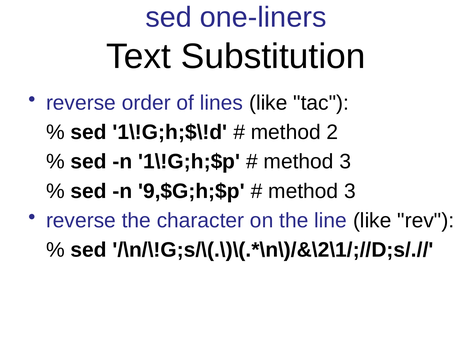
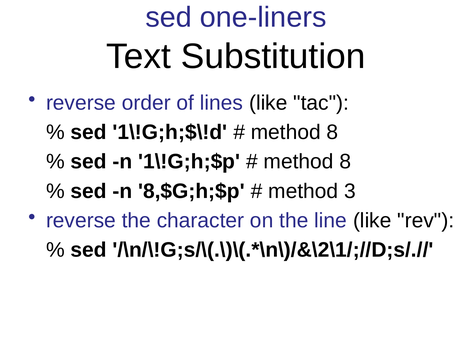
2 at (332, 132): 2 -> 8
3 at (345, 162): 3 -> 8
9,$G;h;$p: 9,$G;h;$p -> 8,$G;h;$p
